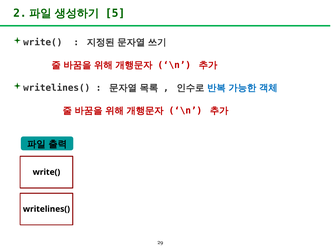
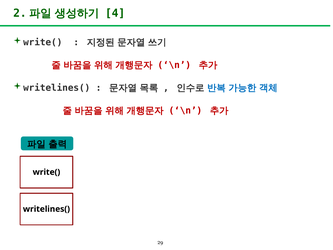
5: 5 -> 4
